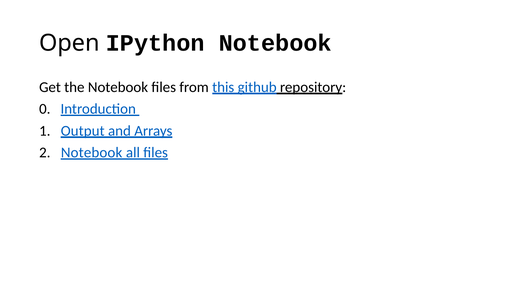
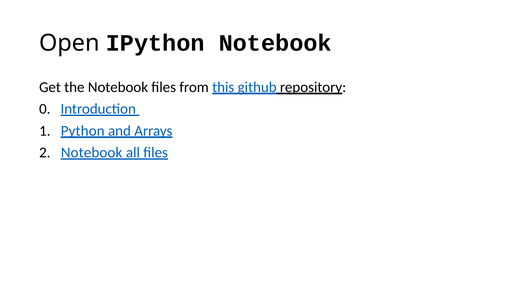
Output: Output -> Python
